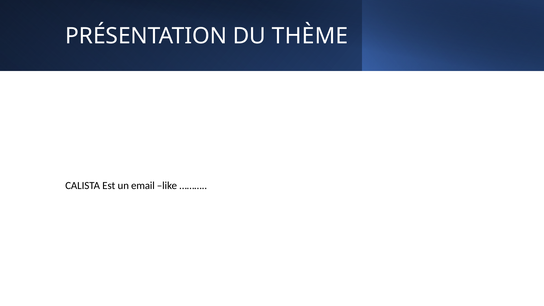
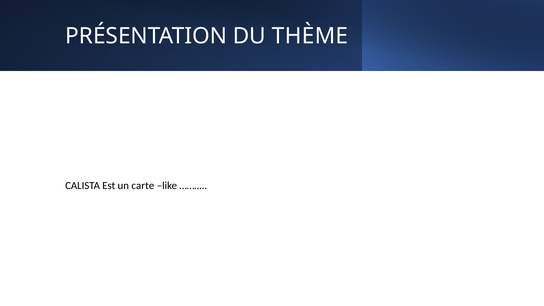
email: email -> carte
